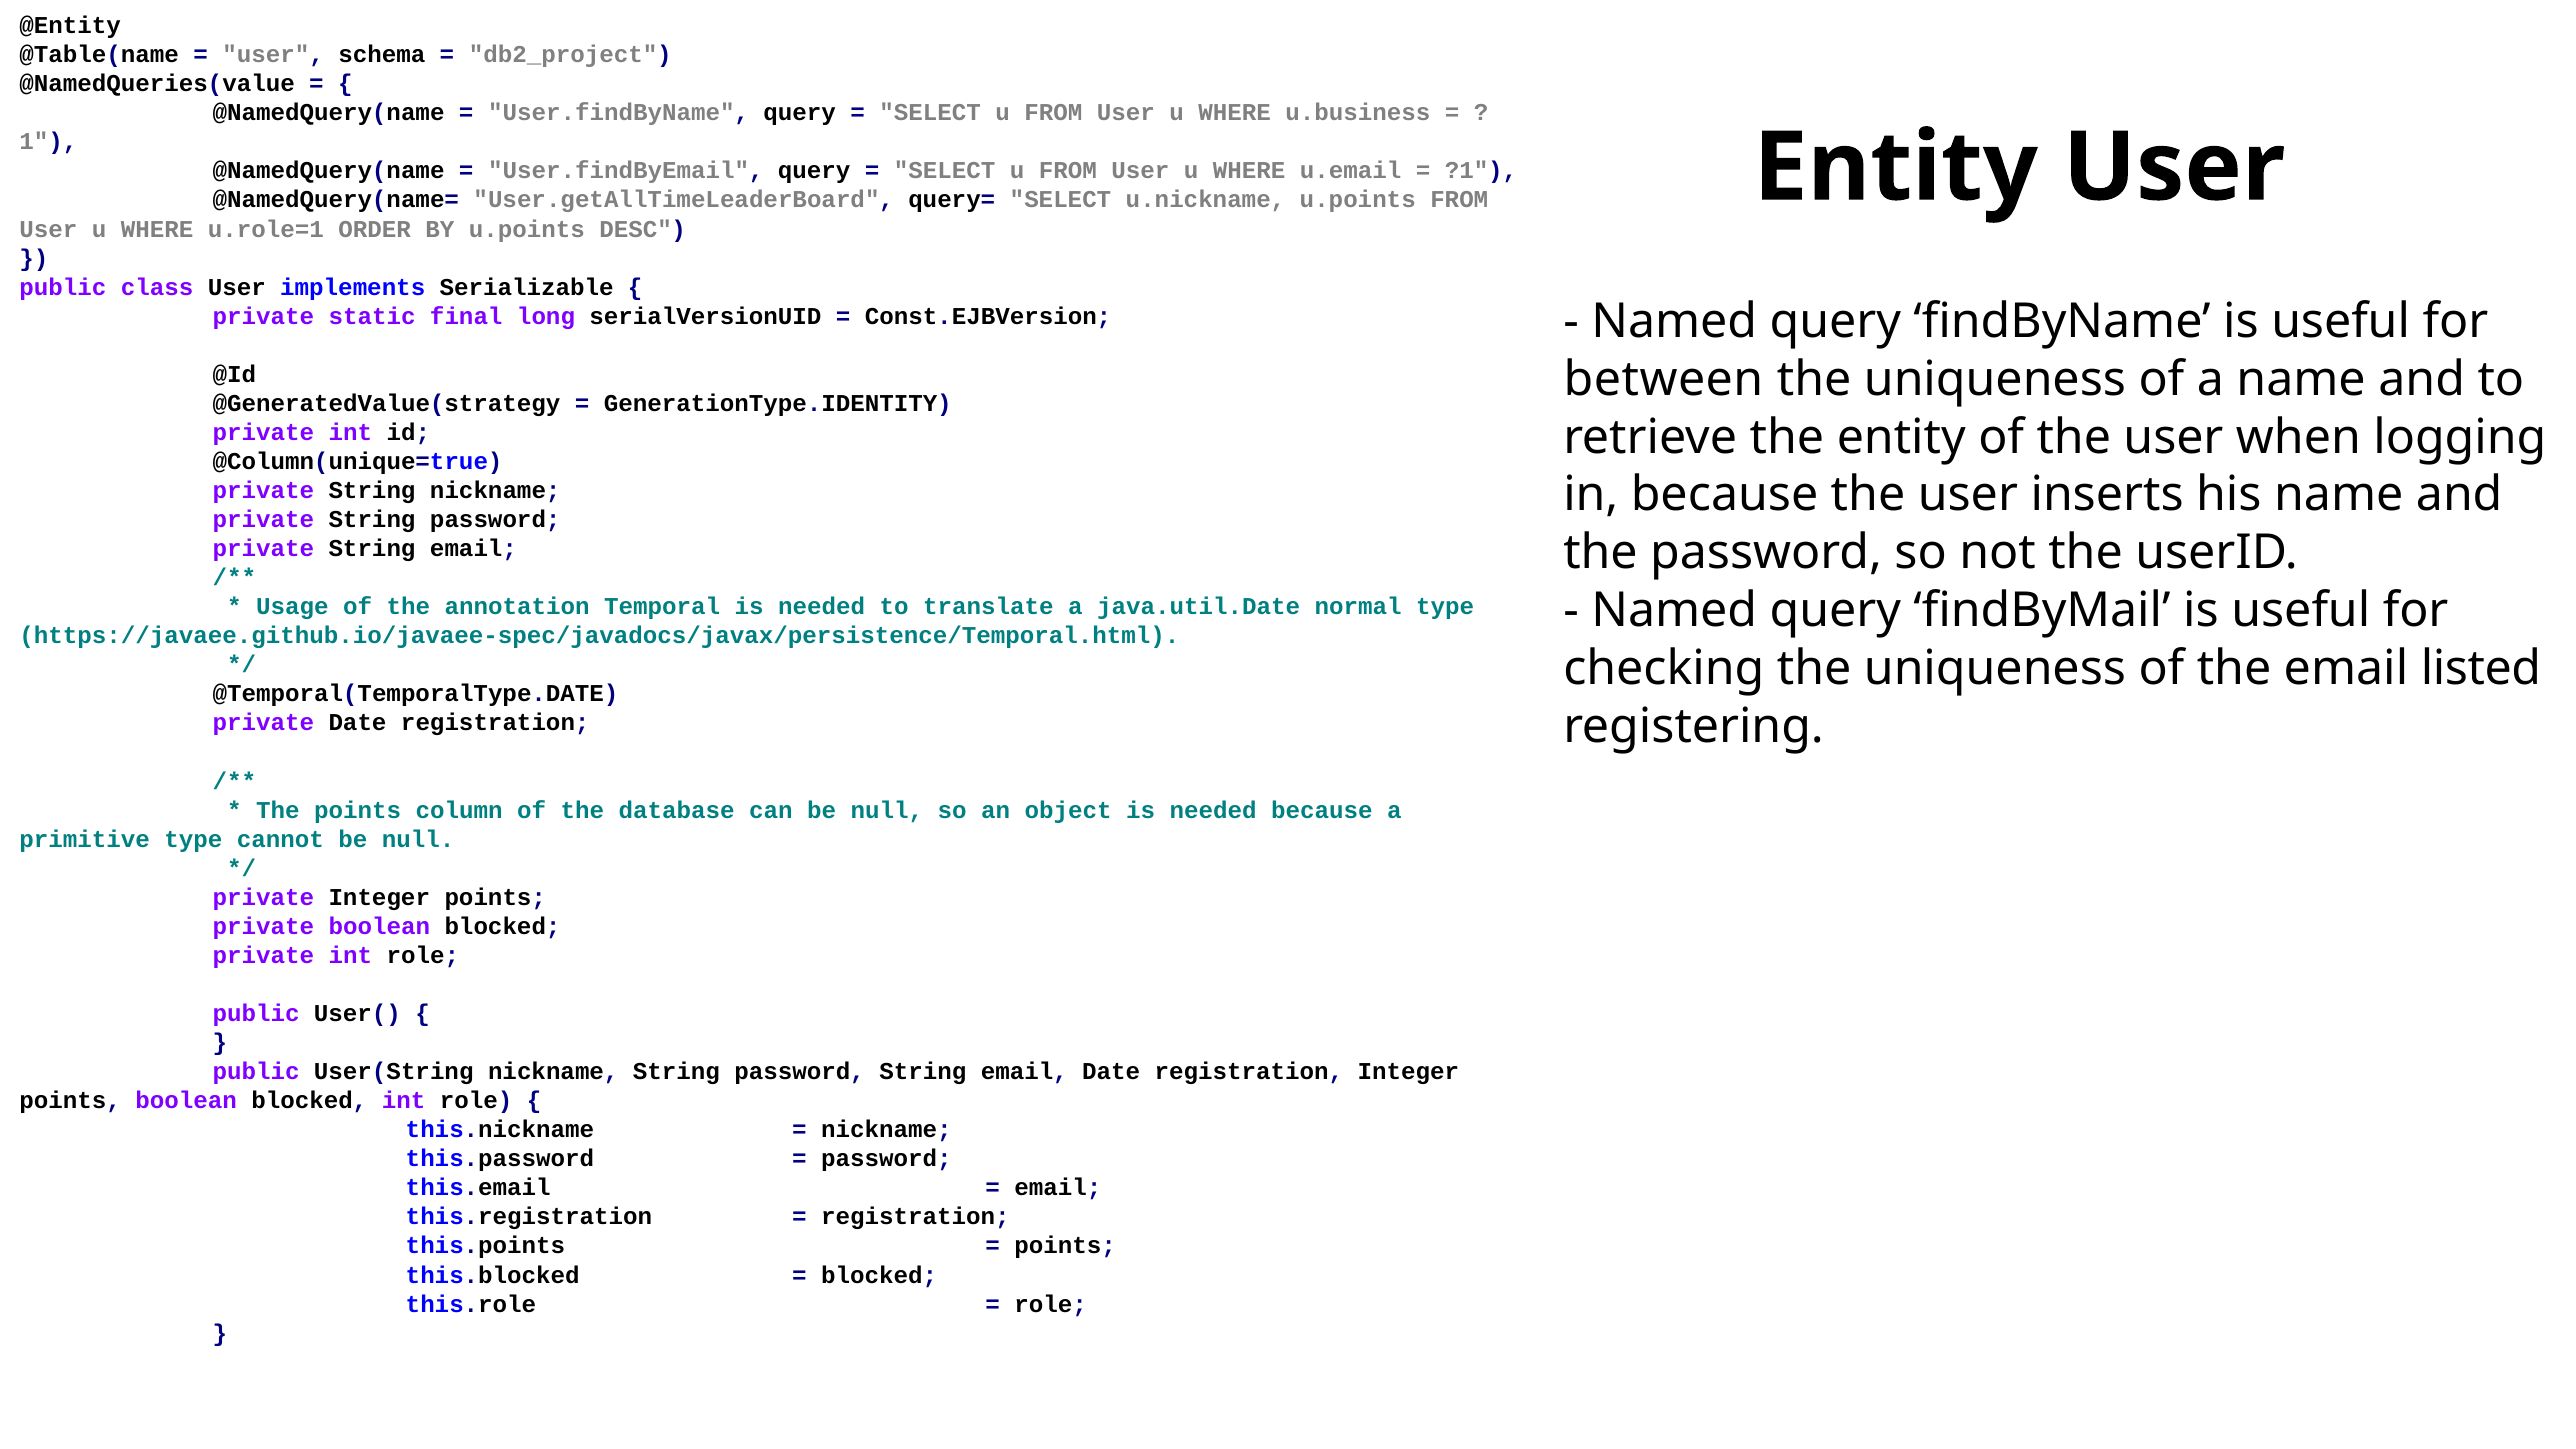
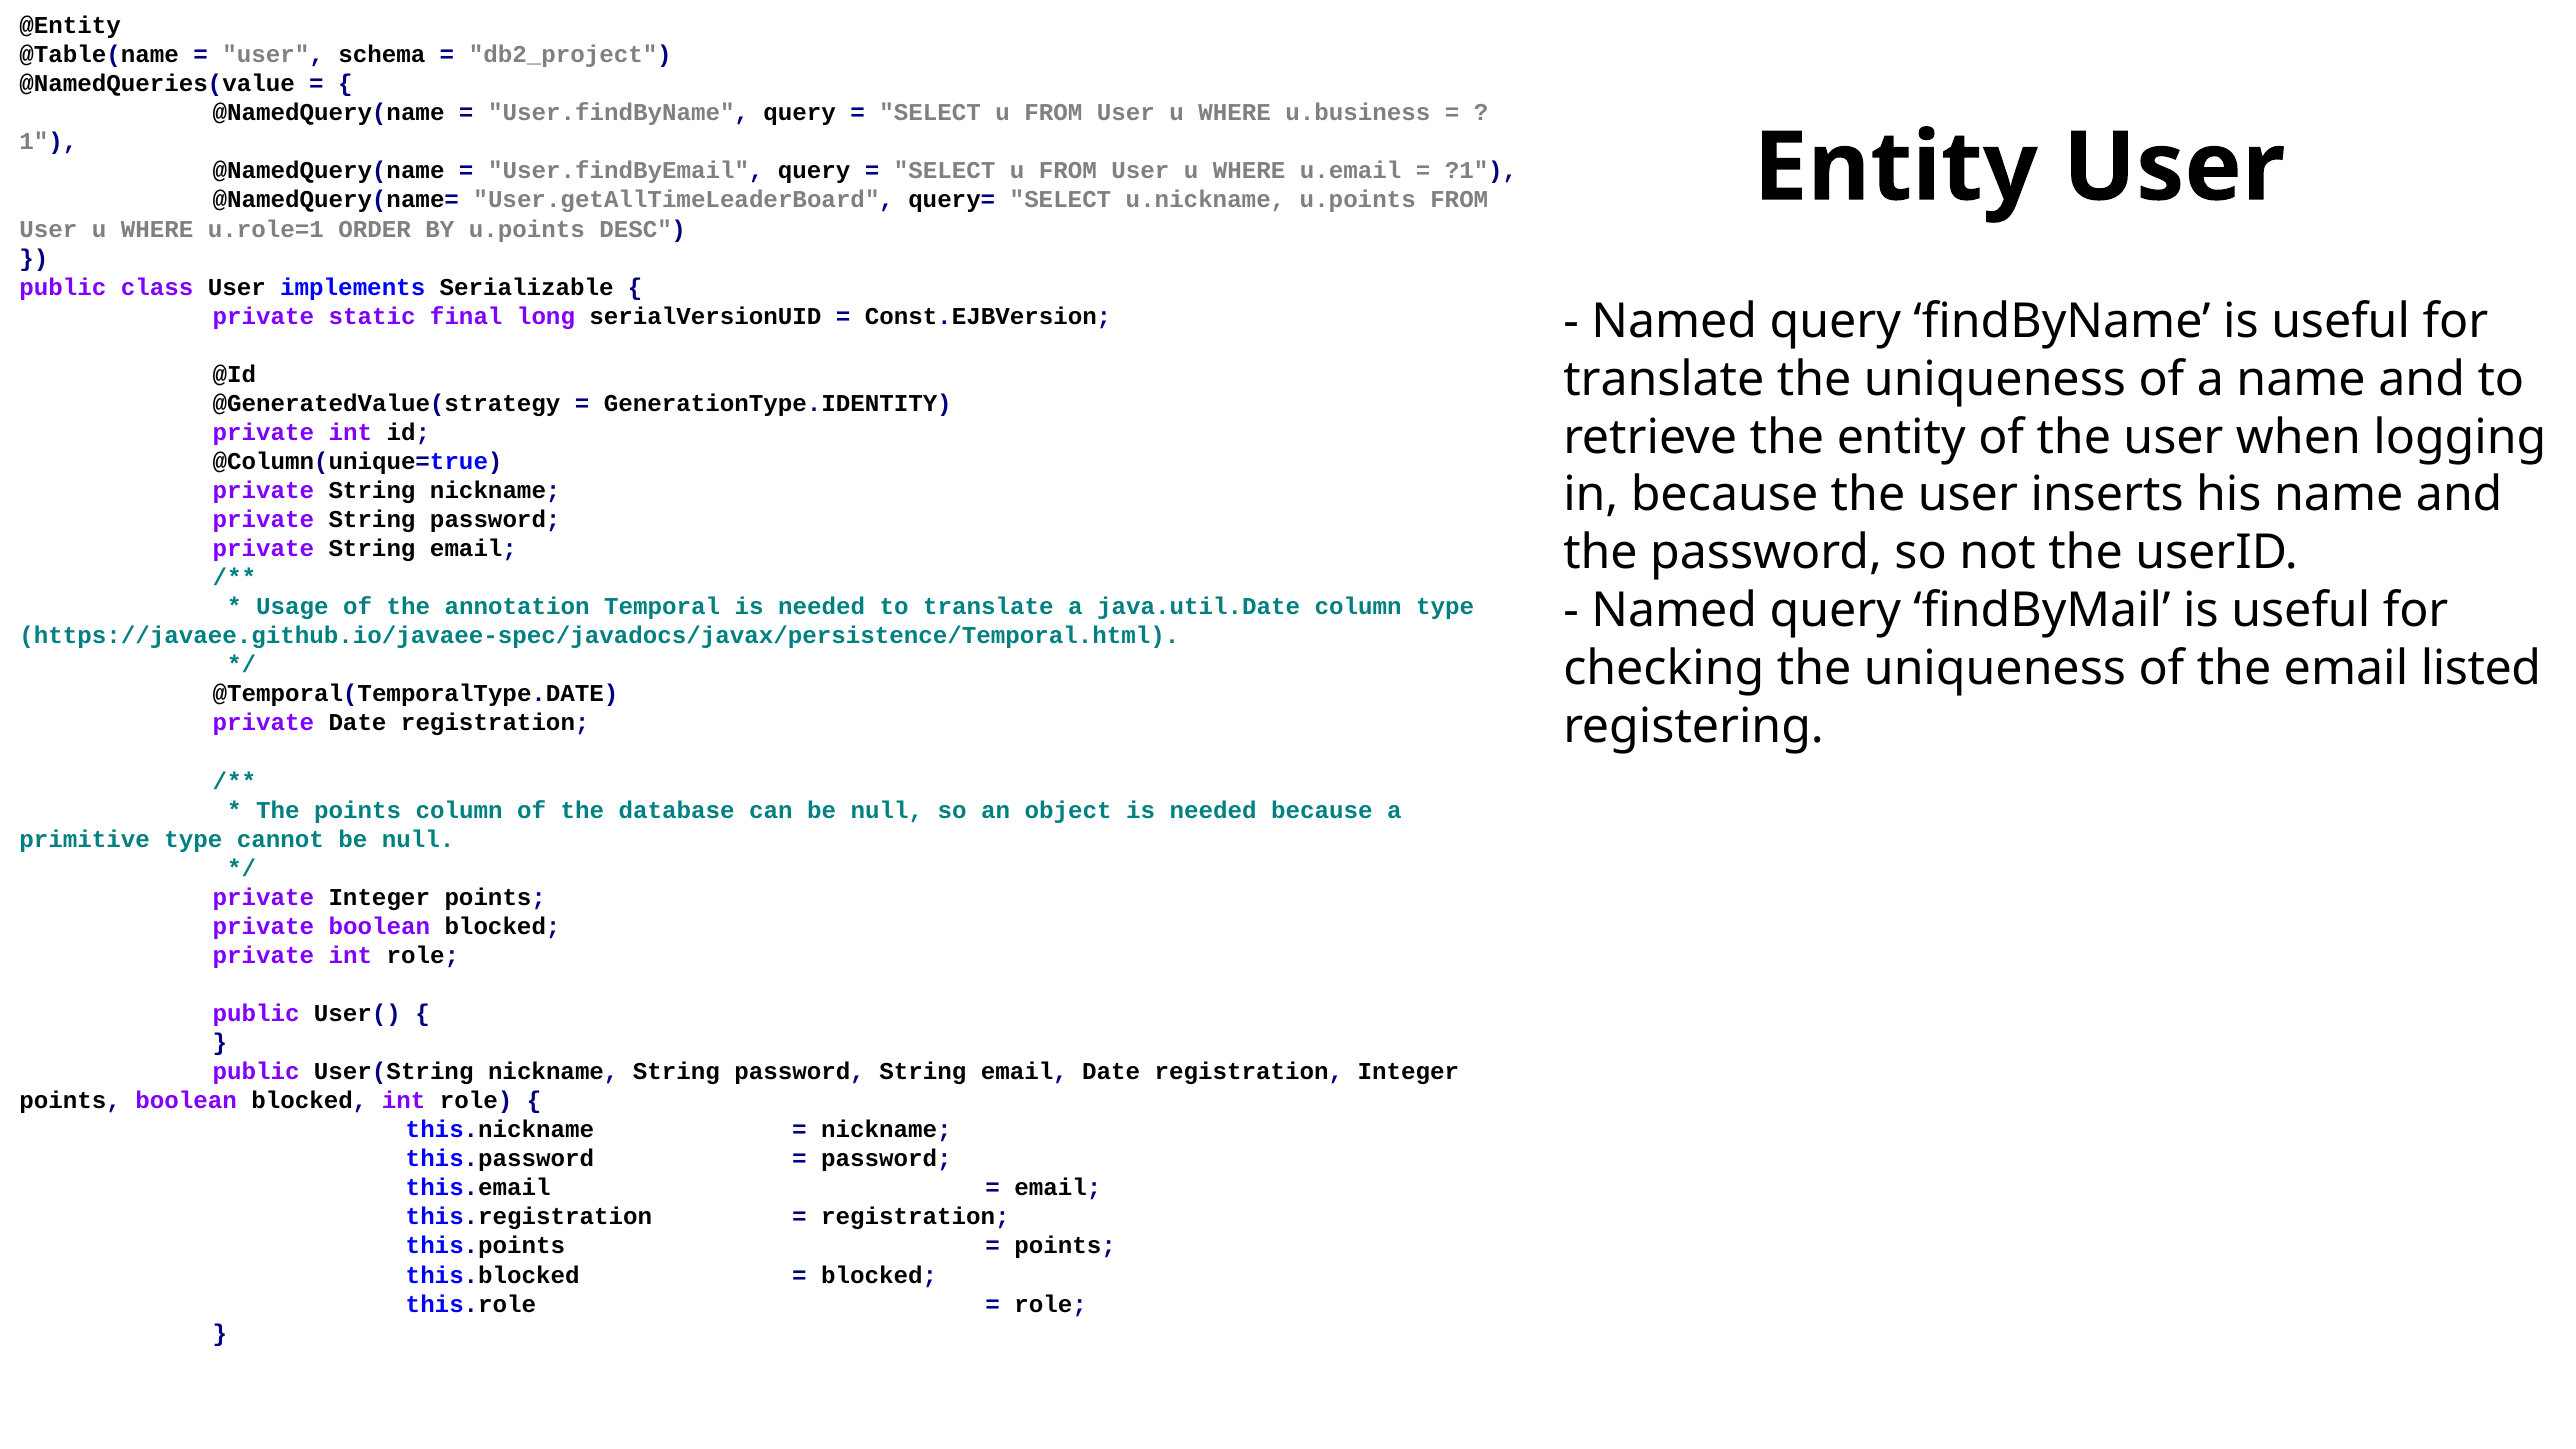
between at (1664, 379): between -> translate
java.util.Date normal: normal -> column
